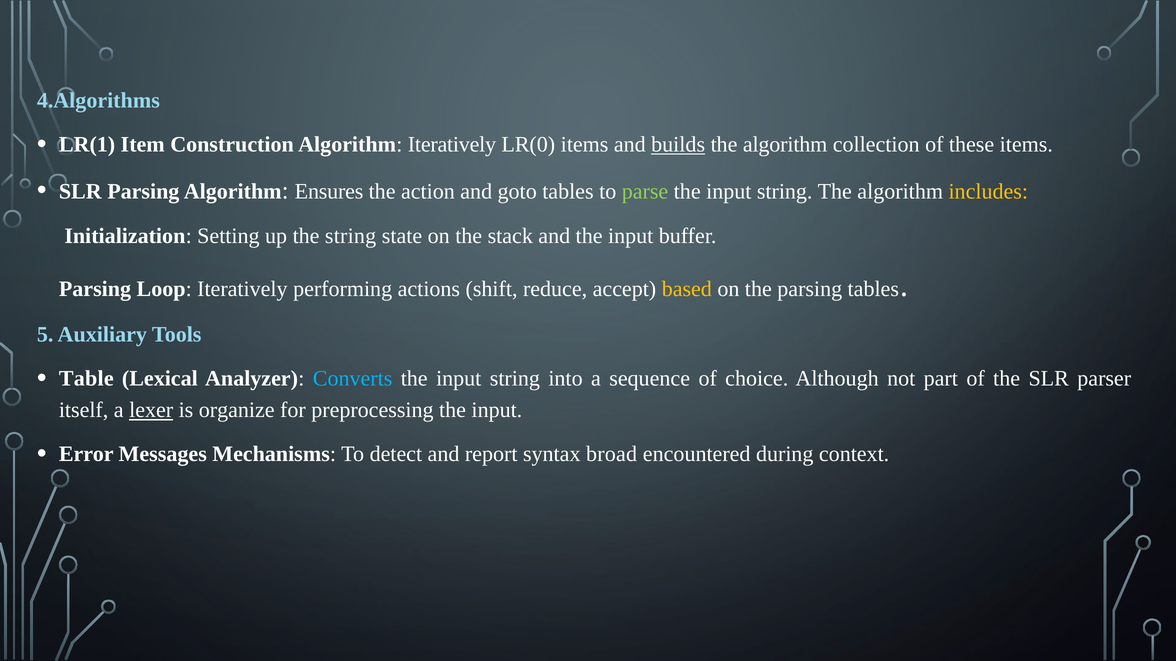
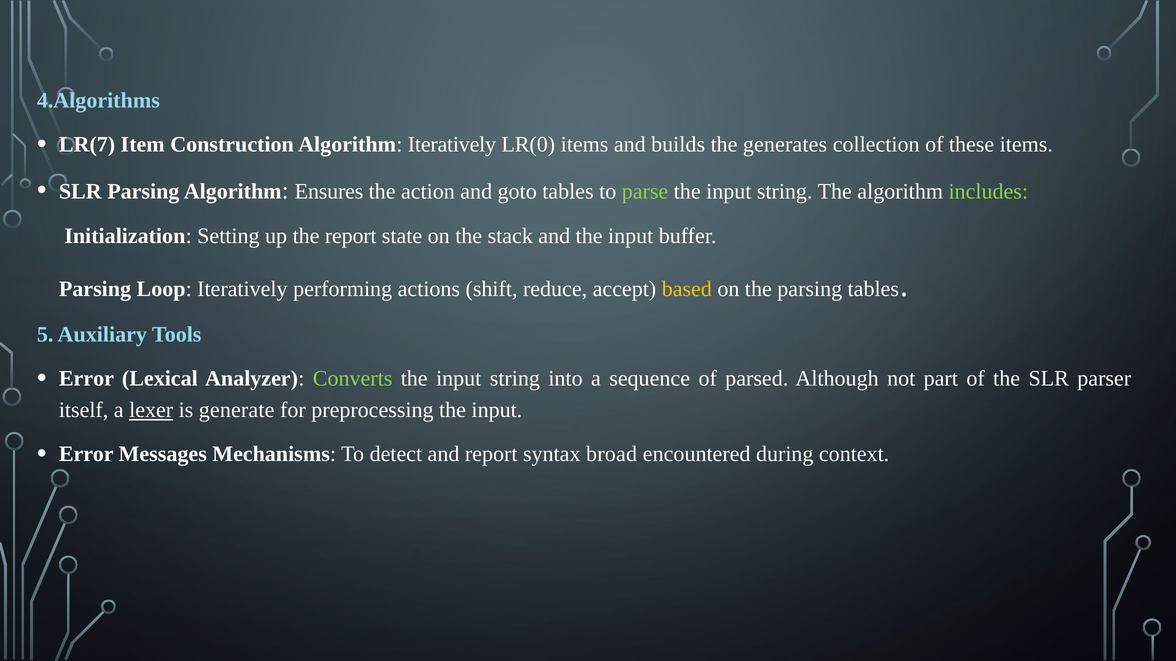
LR(1: LR(1 -> LR(7
builds underline: present -> none
algorithm at (785, 145): algorithm -> generates
includes colour: yellow -> light green
the string: string -> report
Table at (86, 379): Table -> Error
Converts colour: light blue -> light green
choice: choice -> parsed
organize: organize -> generate
